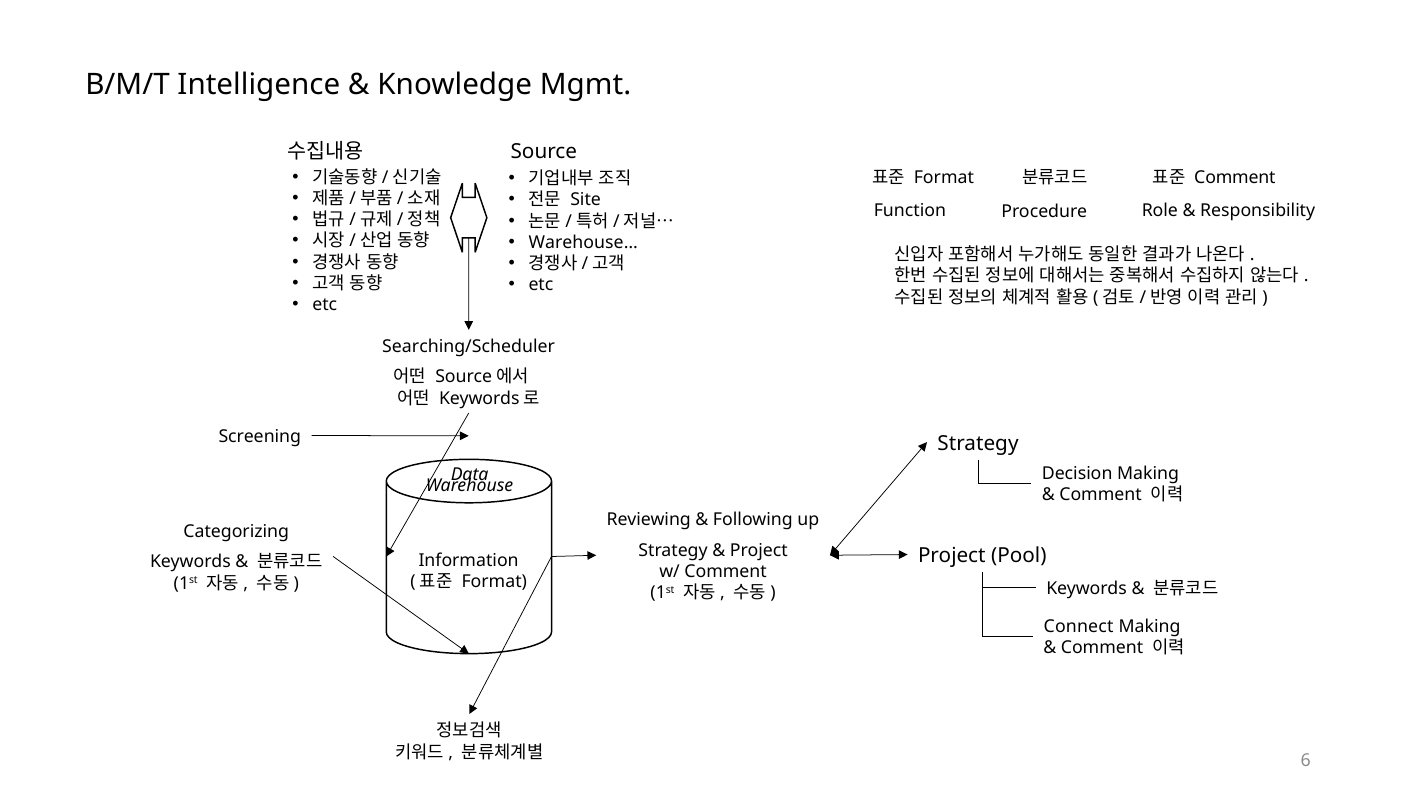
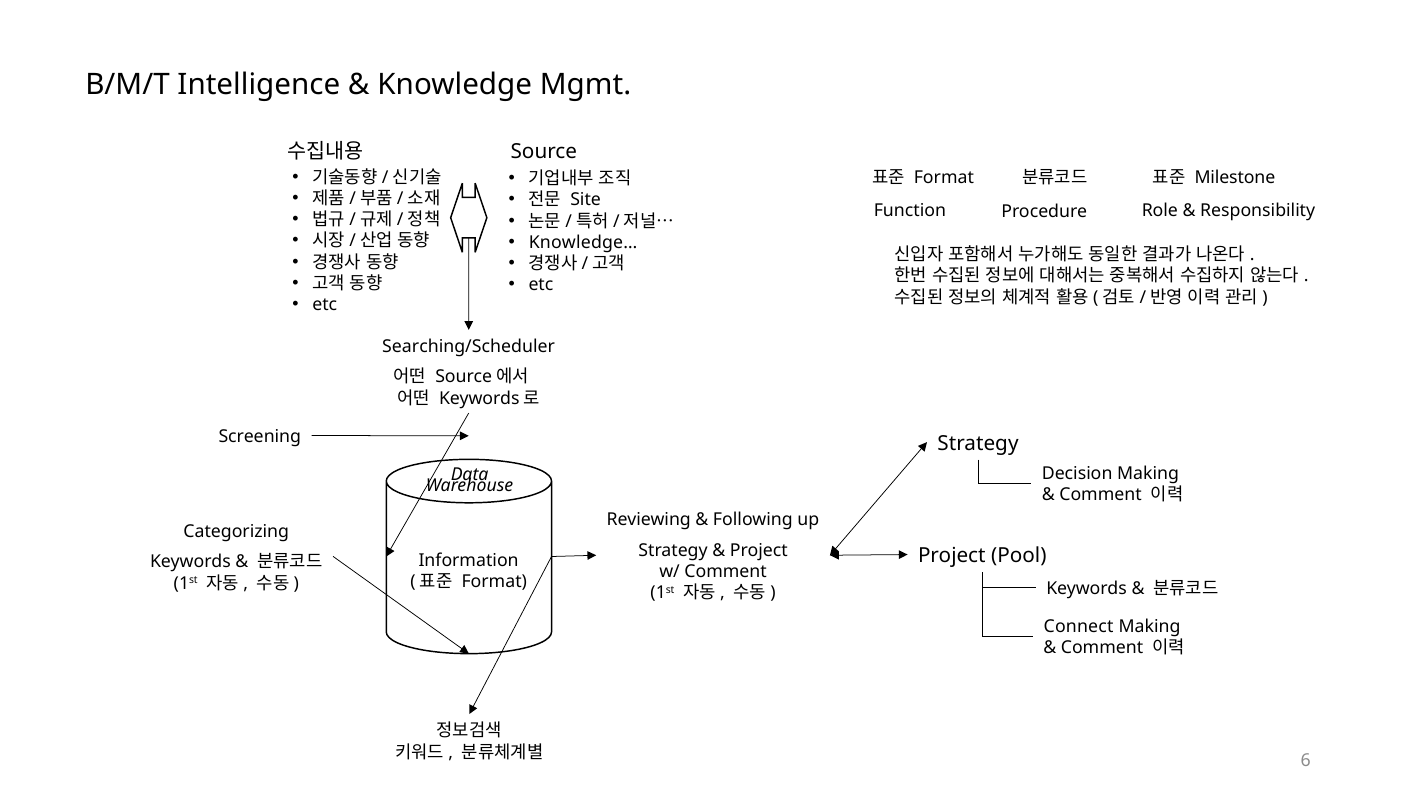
Comment at (1235, 178): Comment -> Milestone
Warehouse…: Warehouse… -> Knowledge…
